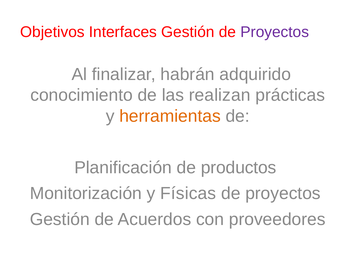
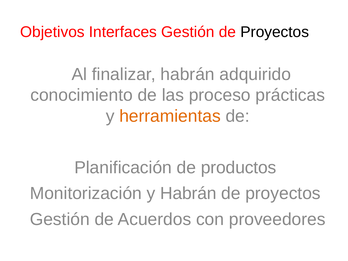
Proyectos at (275, 32) colour: purple -> black
realizan: realizan -> proceso
y Físicas: Físicas -> Habrán
